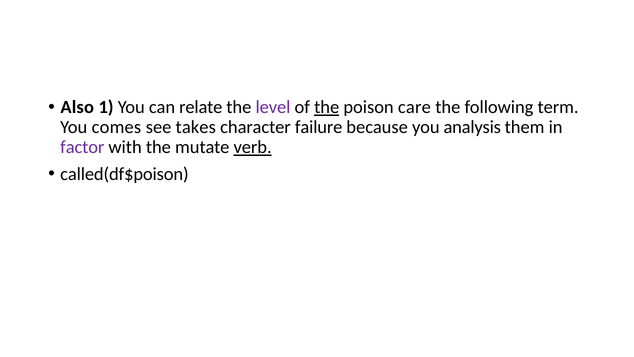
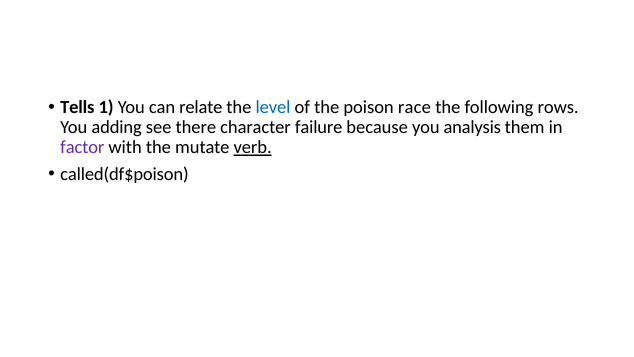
Also: Also -> Tells
level colour: purple -> blue
the at (327, 107) underline: present -> none
care: care -> race
term: term -> rows
comes: comes -> adding
takes: takes -> there
